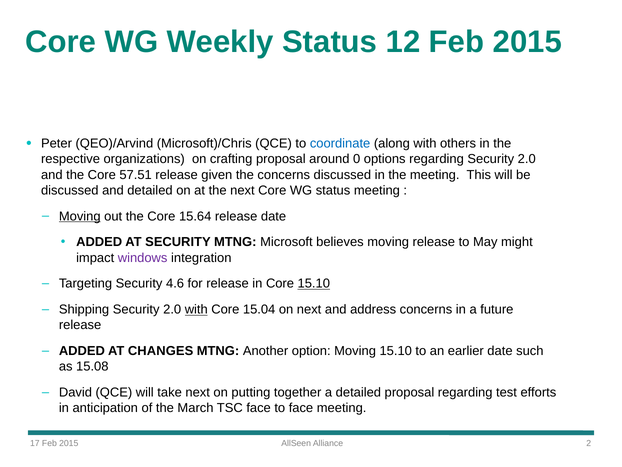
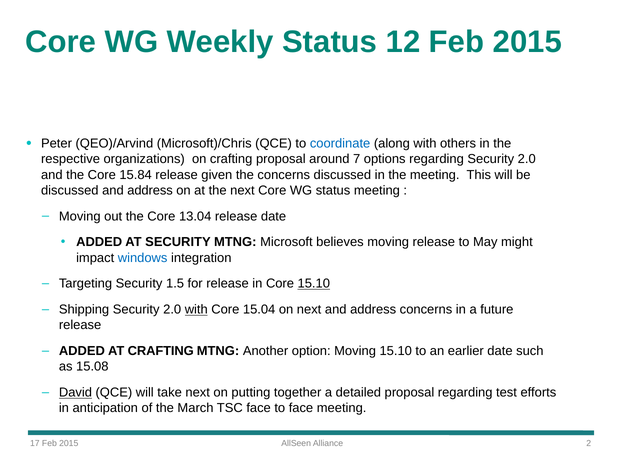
0: 0 -> 7
57.51: 57.51 -> 15.84
discussed and detailed: detailed -> address
Moving at (80, 216) underline: present -> none
15.64: 15.64 -> 13.04
windows colour: purple -> blue
4.6: 4.6 -> 1.5
AT CHANGES: CHANGES -> CRAFTING
David underline: none -> present
